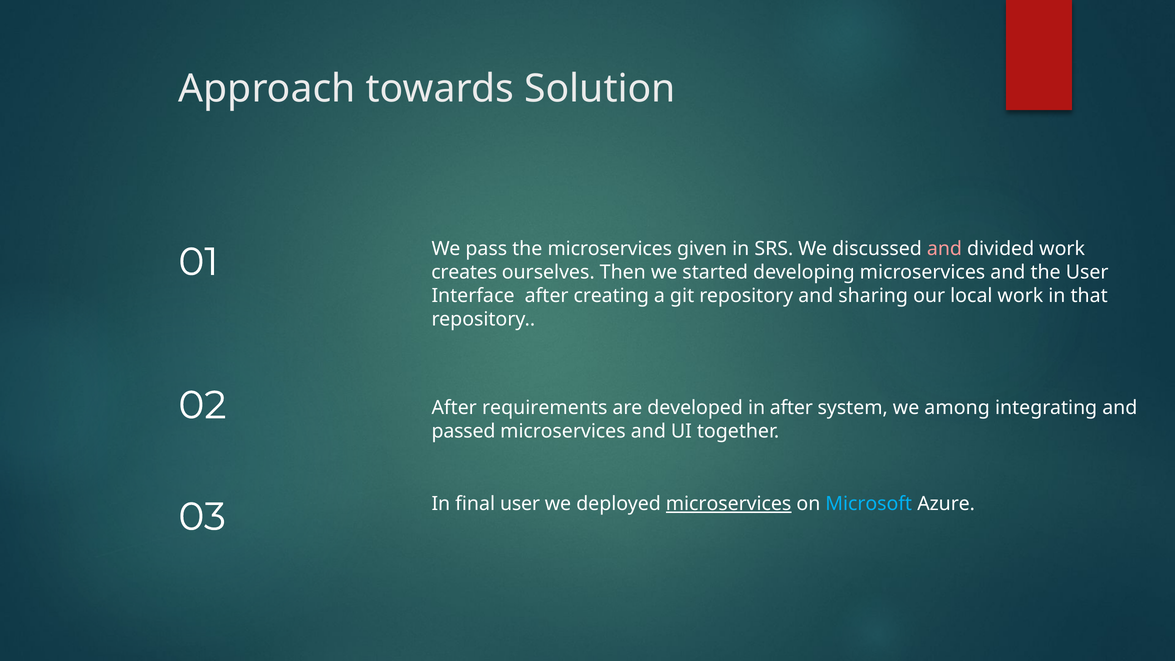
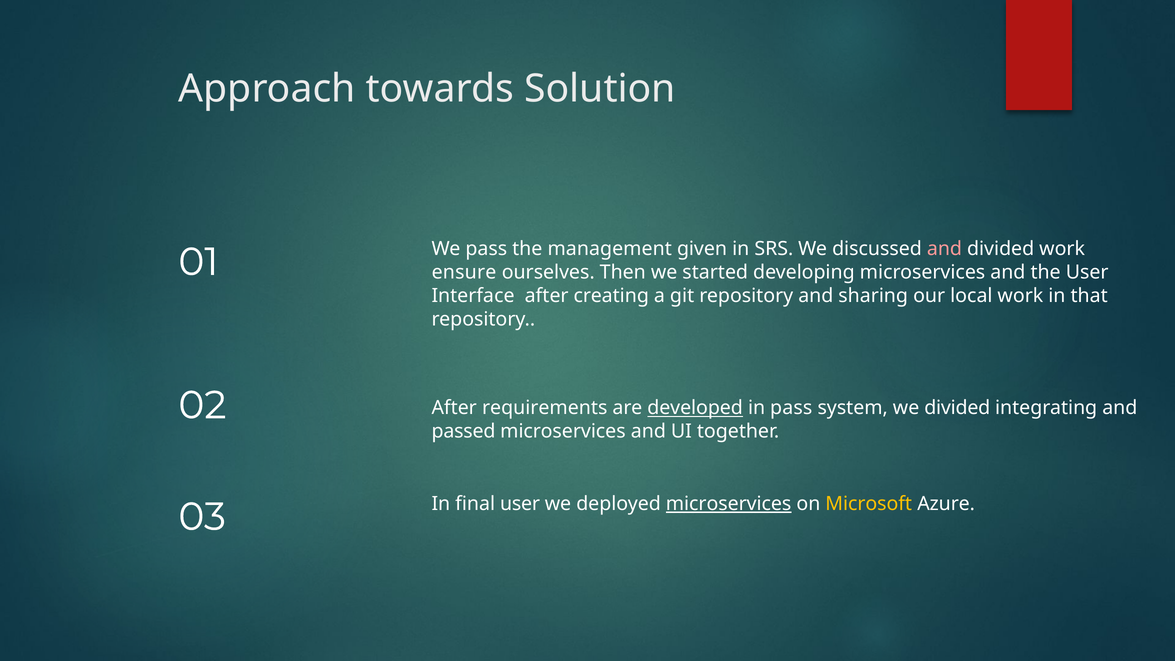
the microservices: microservices -> management
creates: creates -> ensure
developed underline: none -> present
in after: after -> pass
we among: among -> divided
Microsoft colour: light blue -> yellow
